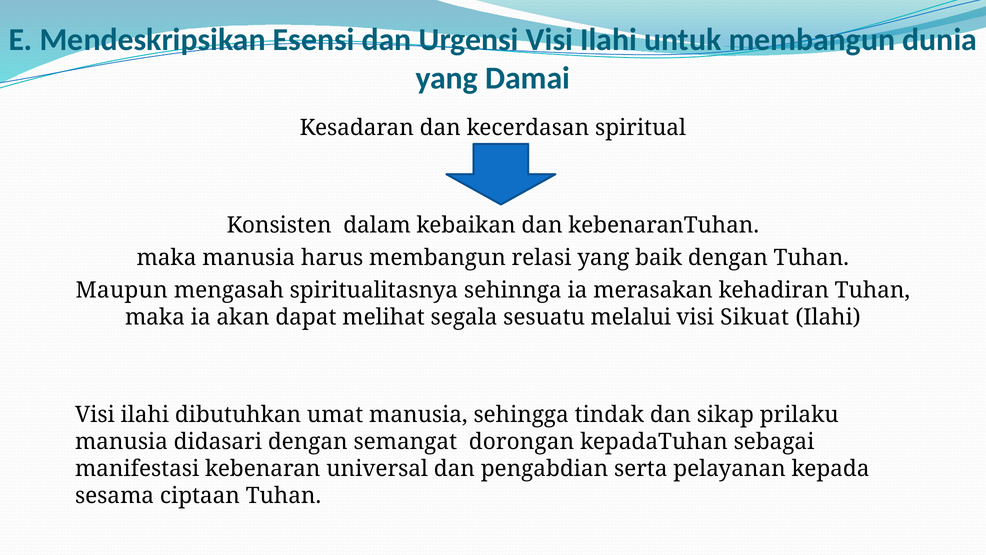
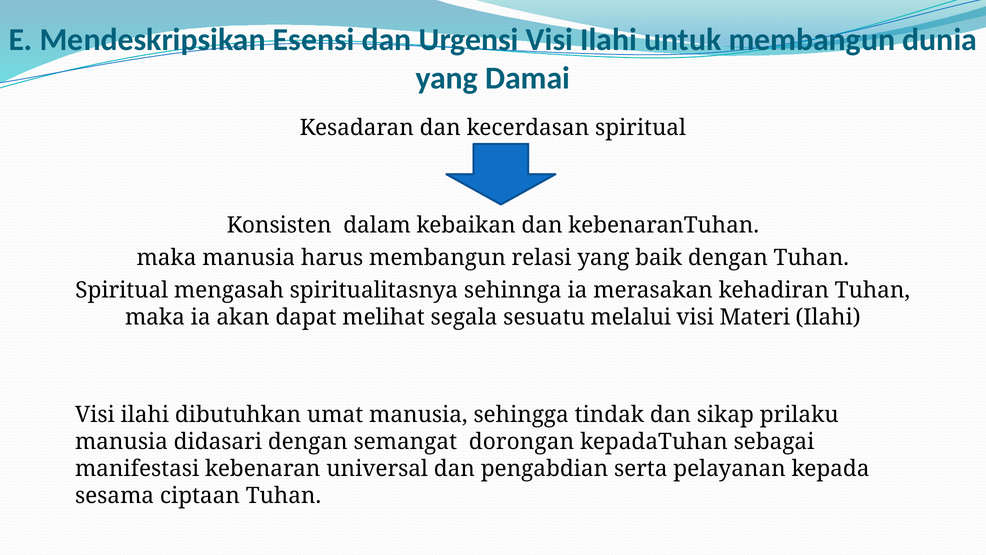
Maupun at (122, 290): Maupun -> Spiritual
Sikuat: Sikuat -> Materi
